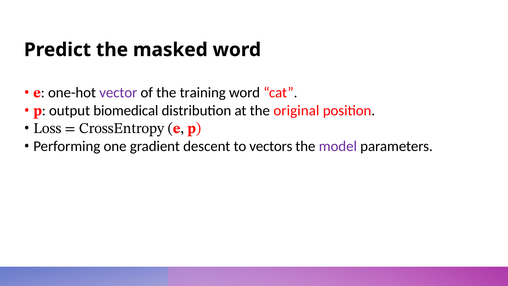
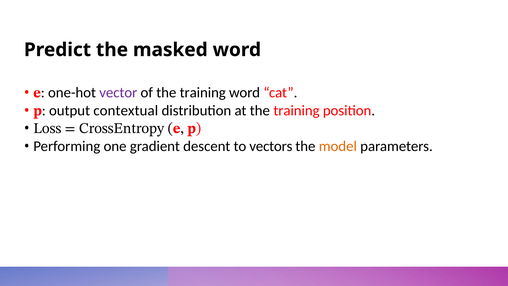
biomedical: biomedical -> contextual
at the original: original -> training
model colour: purple -> orange
